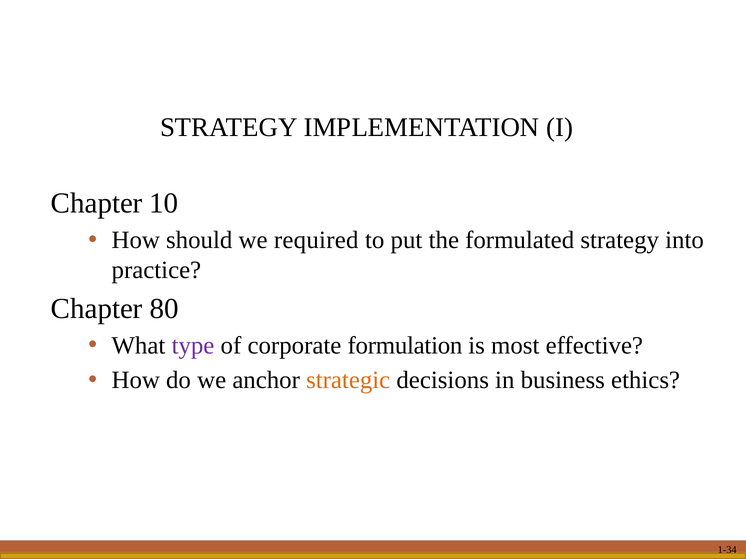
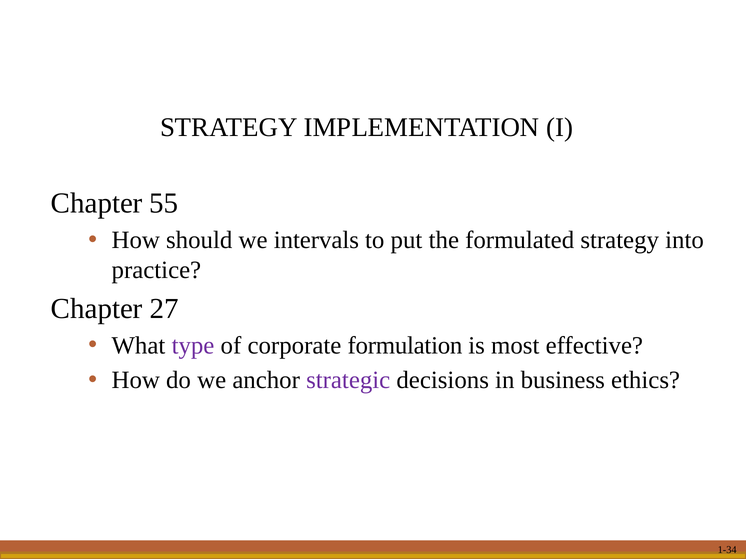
10: 10 -> 55
required: required -> intervals
80: 80 -> 27
strategic colour: orange -> purple
